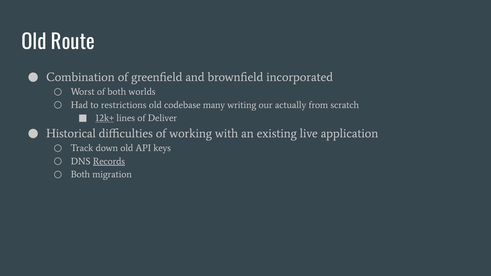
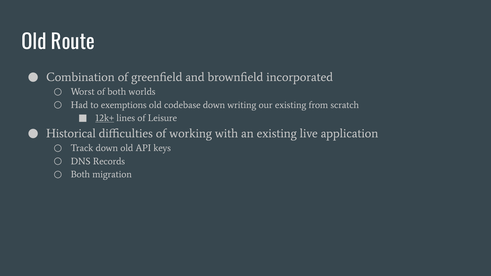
restrictions: restrictions -> exemptions
codebase many: many -> down
our actually: actually -> existing
Deliver: Deliver -> Leisure
Records underline: present -> none
